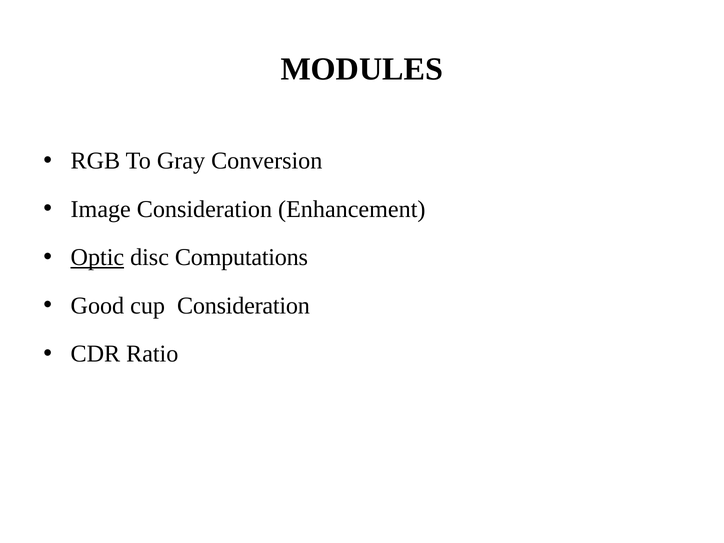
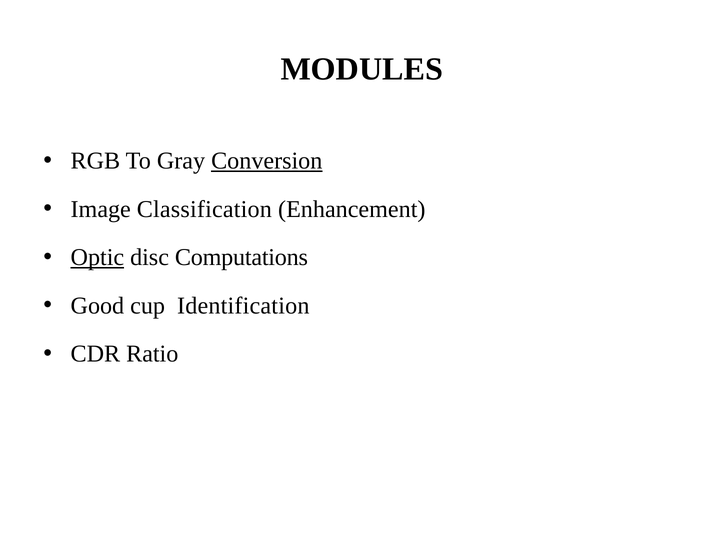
Conversion underline: none -> present
Image Consideration: Consideration -> Classification
cup Consideration: Consideration -> Identification
